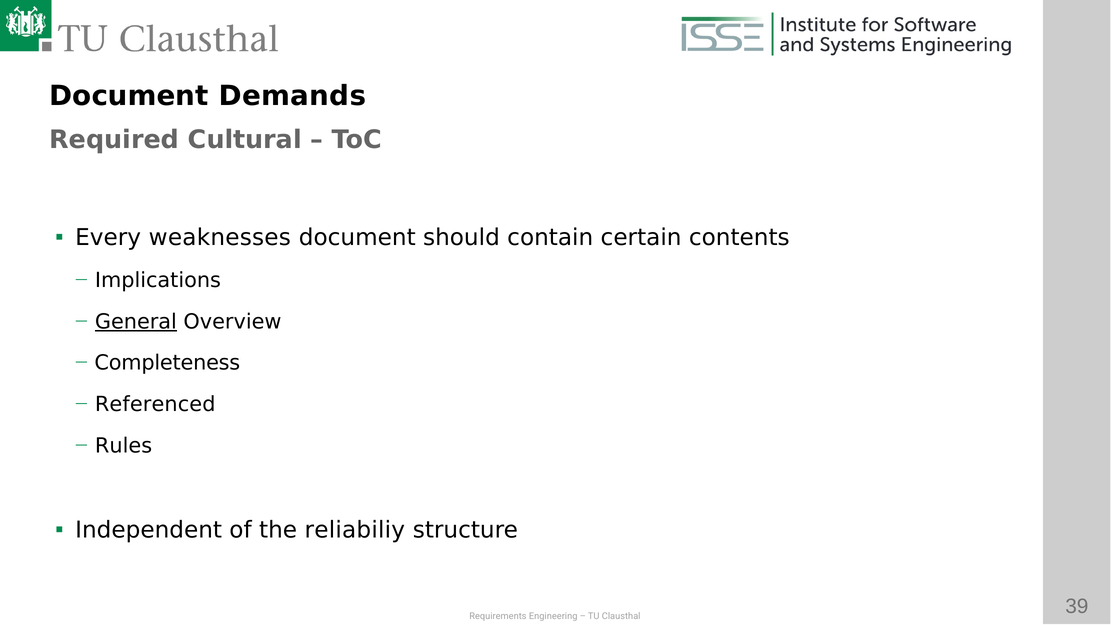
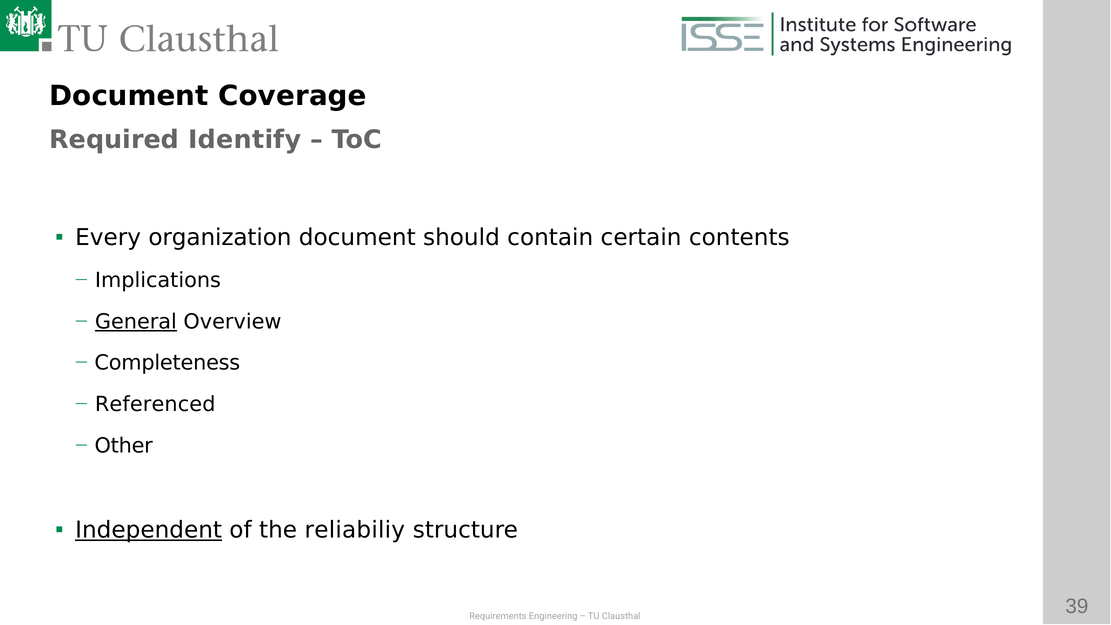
Demands: Demands -> Coverage
Cultural: Cultural -> Identify
weaknesses: weaknesses -> organization
Rules: Rules -> Other
Independent underline: none -> present
